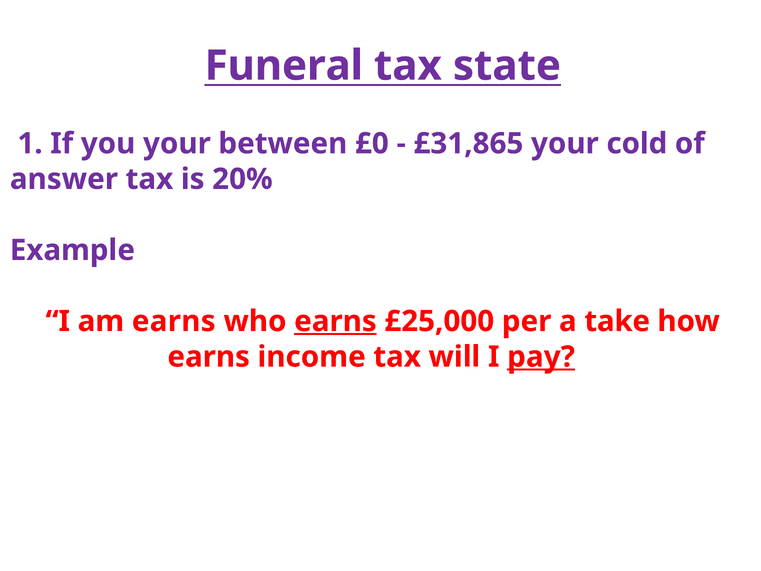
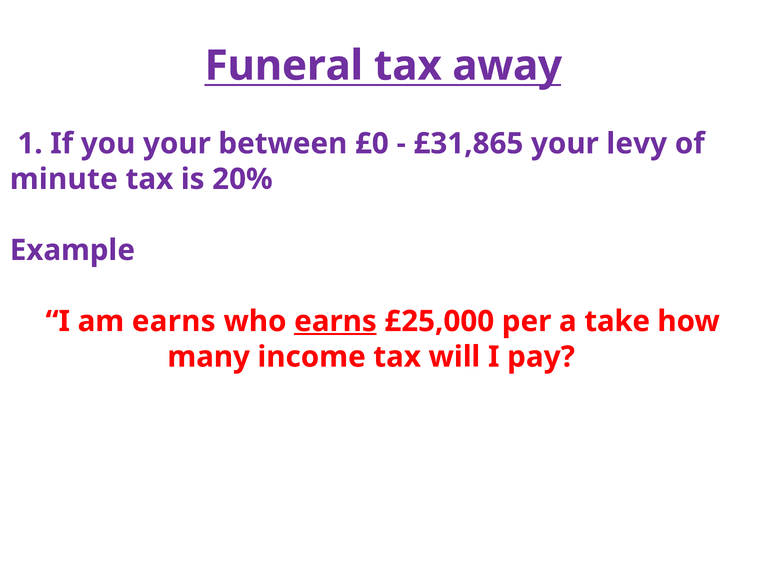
state: state -> away
cold: cold -> levy
answer: answer -> minute
earns at (209, 357): earns -> many
pay underline: present -> none
